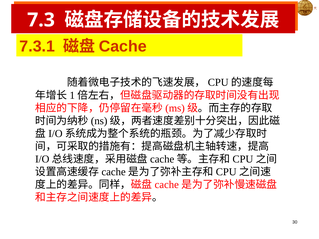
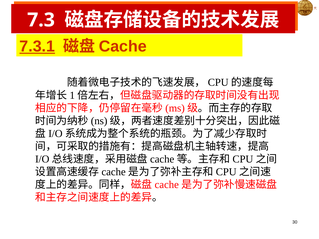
7.3.1 underline: none -> present
